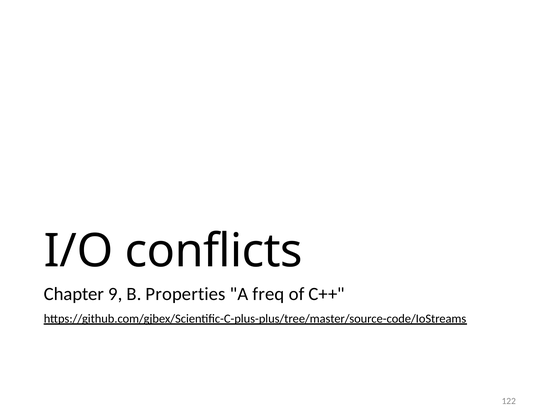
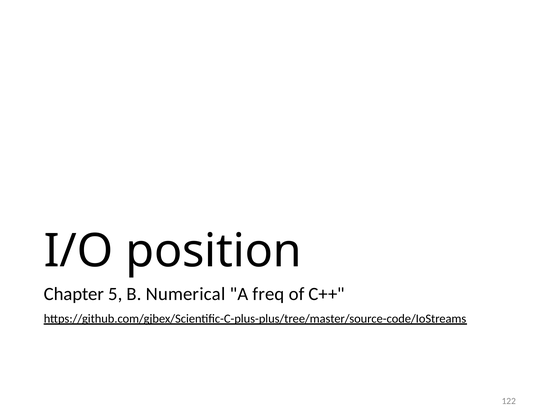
conflicts: conflicts -> position
9: 9 -> 5
Properties: Properties -> Numerical
